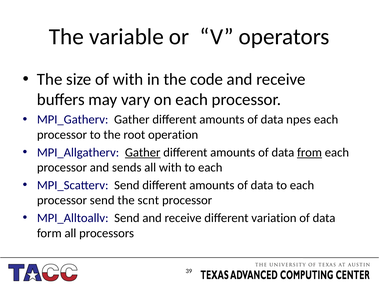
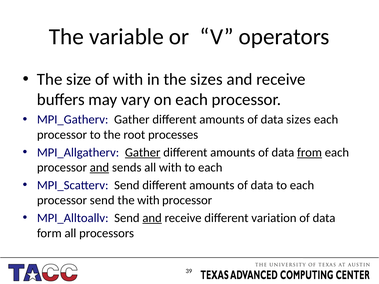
the code: code -> sizes
data npes: npes -> sizes
operation: operation -> processes
and at (99, 168) underline: none -> present
the scnt: scnt -> with
and at (152, 218) underline: none -> present
